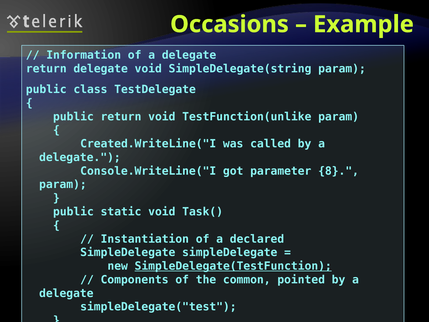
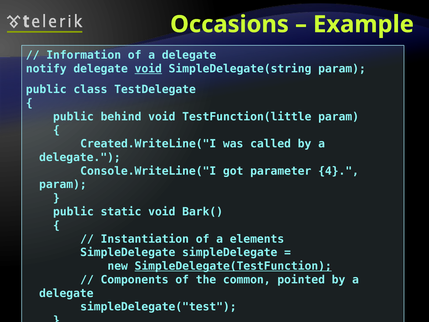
return at (46, 69): return -> notify
void at (148, 69) underline: none -> present
public return: return -> behind
TestFunction(unlike: TestFunction(unlike -> TestFunction(little
8: 8 -> 4
Task(: Task( -> Bark(
declared: declared -> elements
